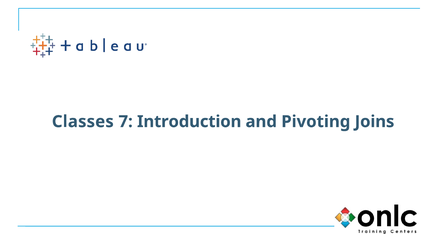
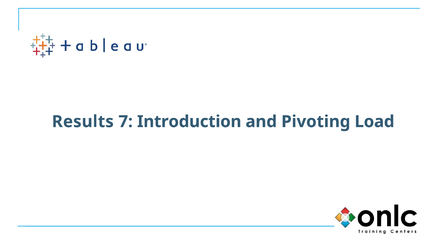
Classes: Classes -> Results
Joins: Joins -> Load
